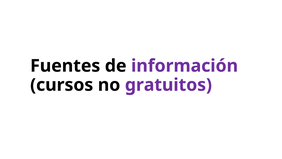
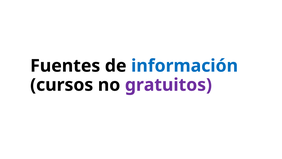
información colour: purple -> blue
